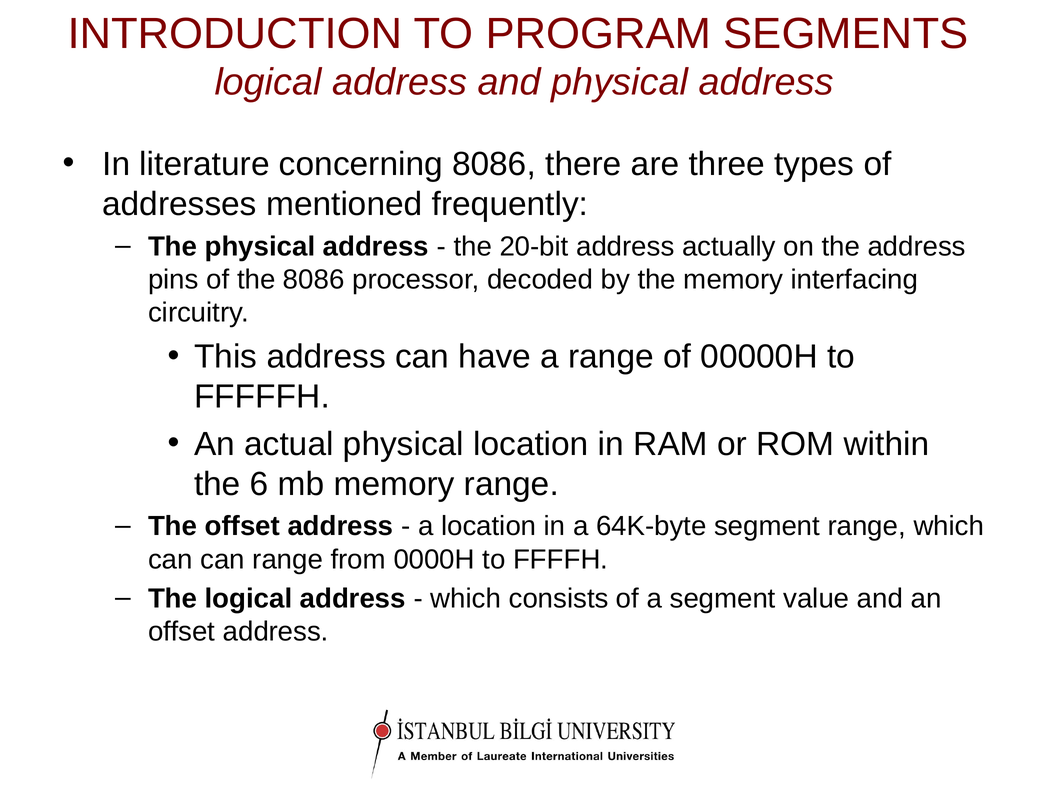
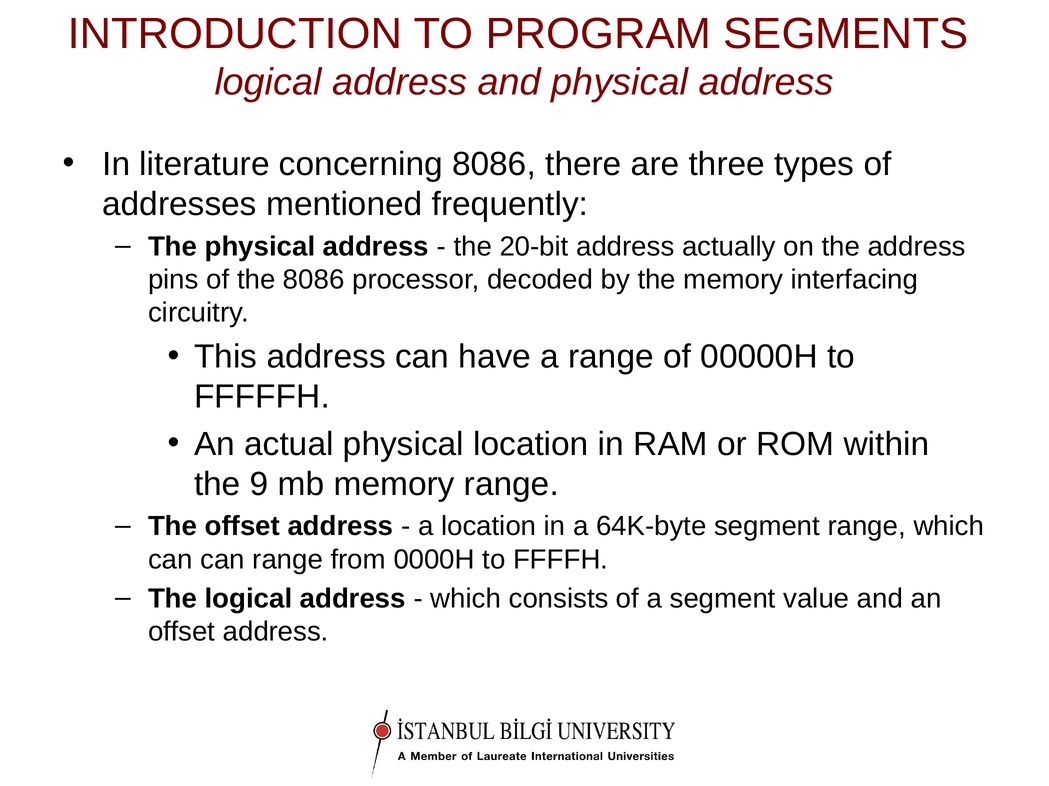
6: 6 -> 9
